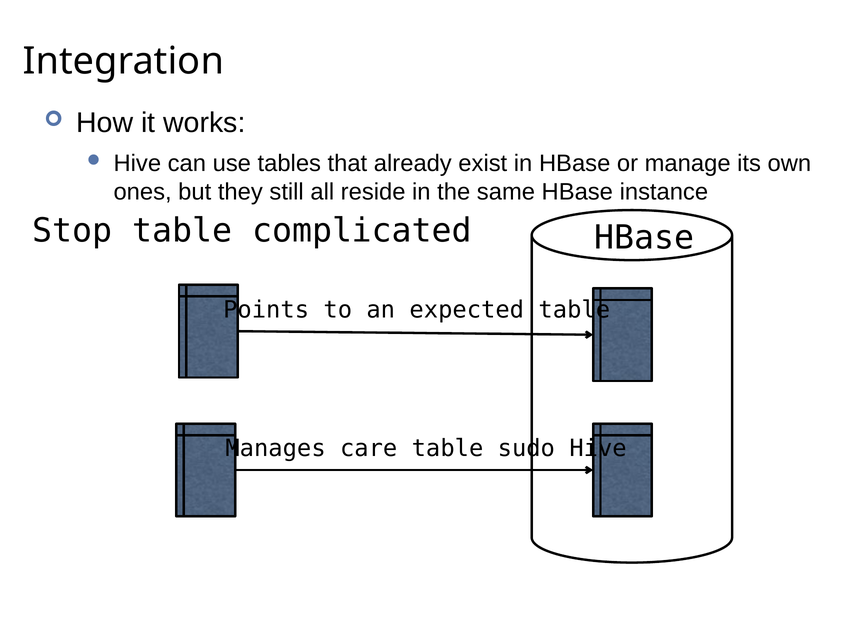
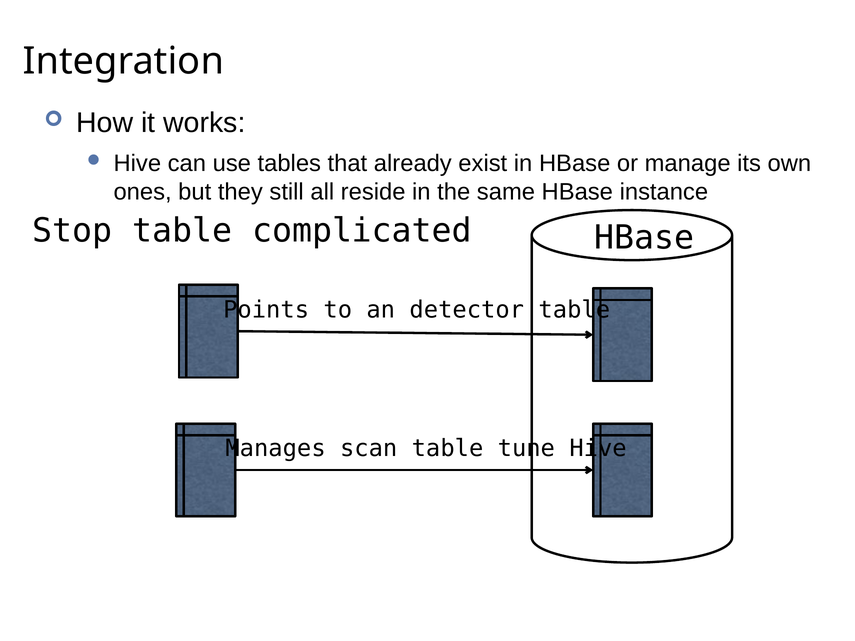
expected: expected -> detector
care: care -> scan
sudo: sudo -> tune
